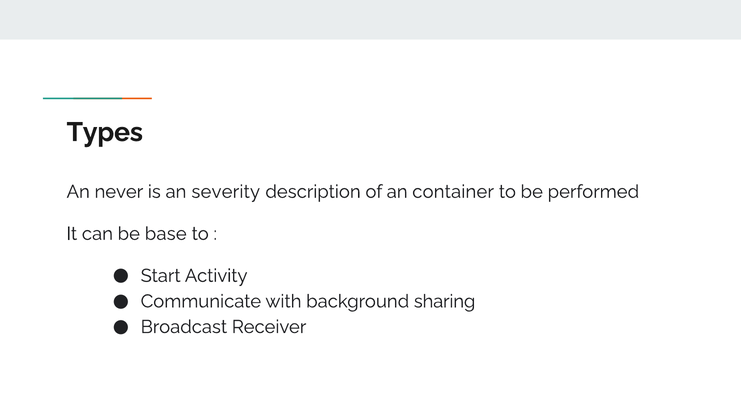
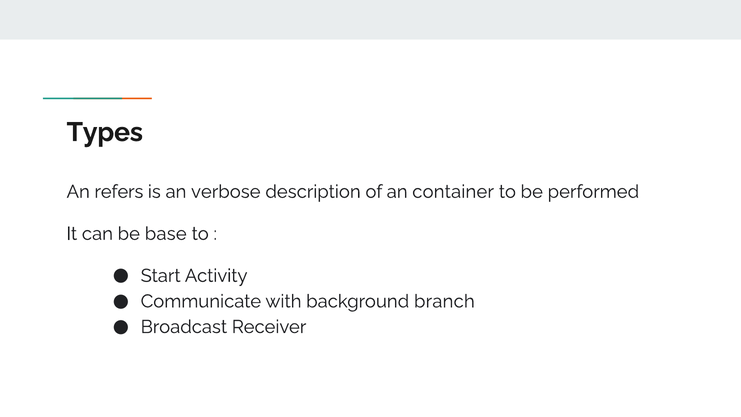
never: never -> refers
severity: severity -> verbose
sharing: sharing -> branch
